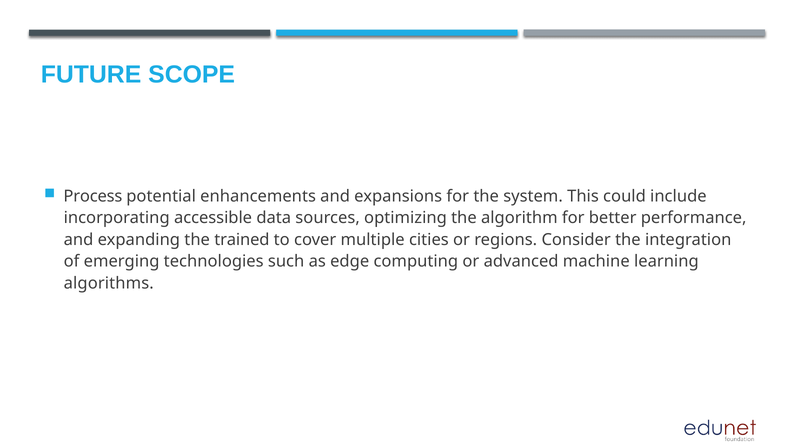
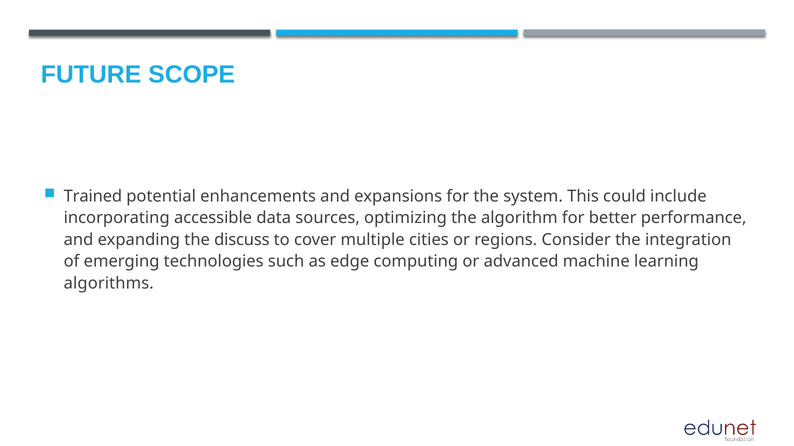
Process: Process -> Trained
trained: trained -> discuss
